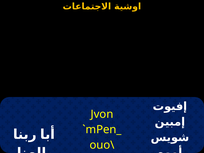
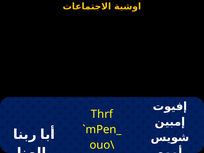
Jvon: Jvon -> Thrf
